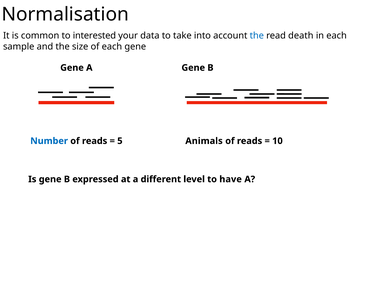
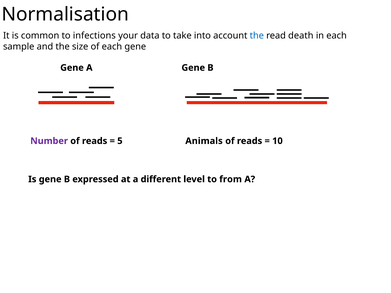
interested: interested -> infections
Number colour: blue -> purple
have: have -> from
